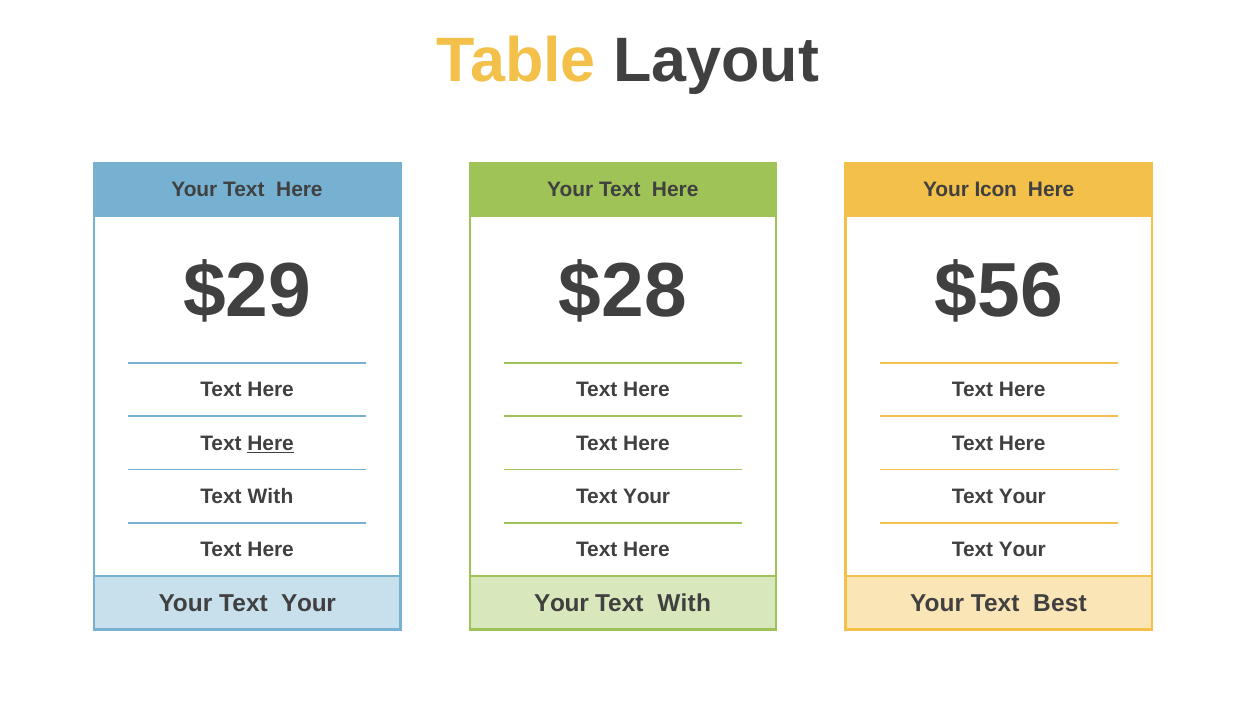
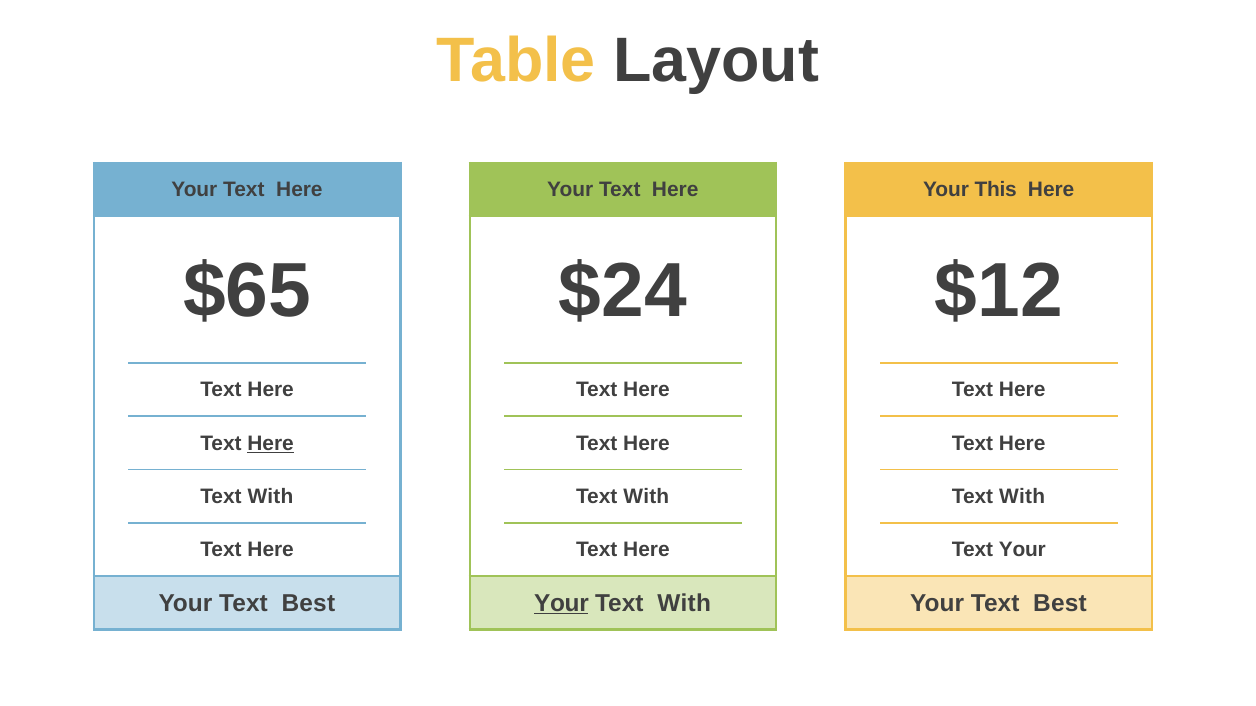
Icon: Icon -> This
$29: $29 -> $65
$28: $28 -> $24
$56: $56 -> $12
Your at (647, 497): Your -> With
Your at (1022, 497): Your -> With
Your at (309, 604): Your -> Best
Your at (561, 604) underline: none -> present
